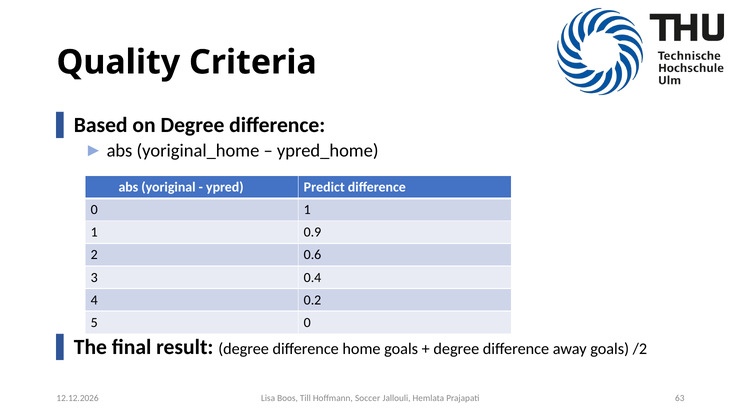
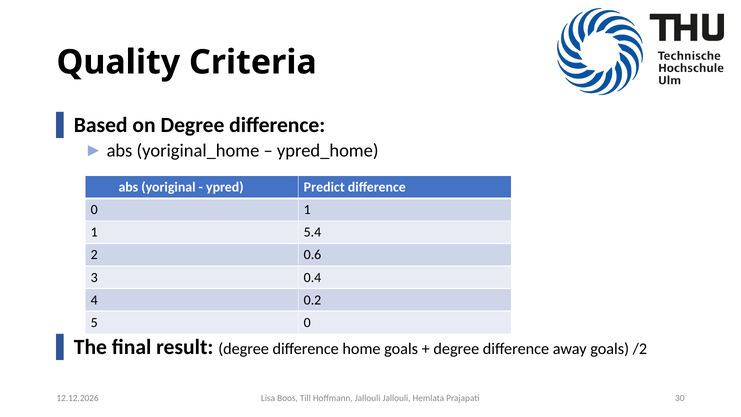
0.9: 0.9 -> 5.4
Hoffmann Soccer: Soccer -> Jallouli
63: 63 -> 30
